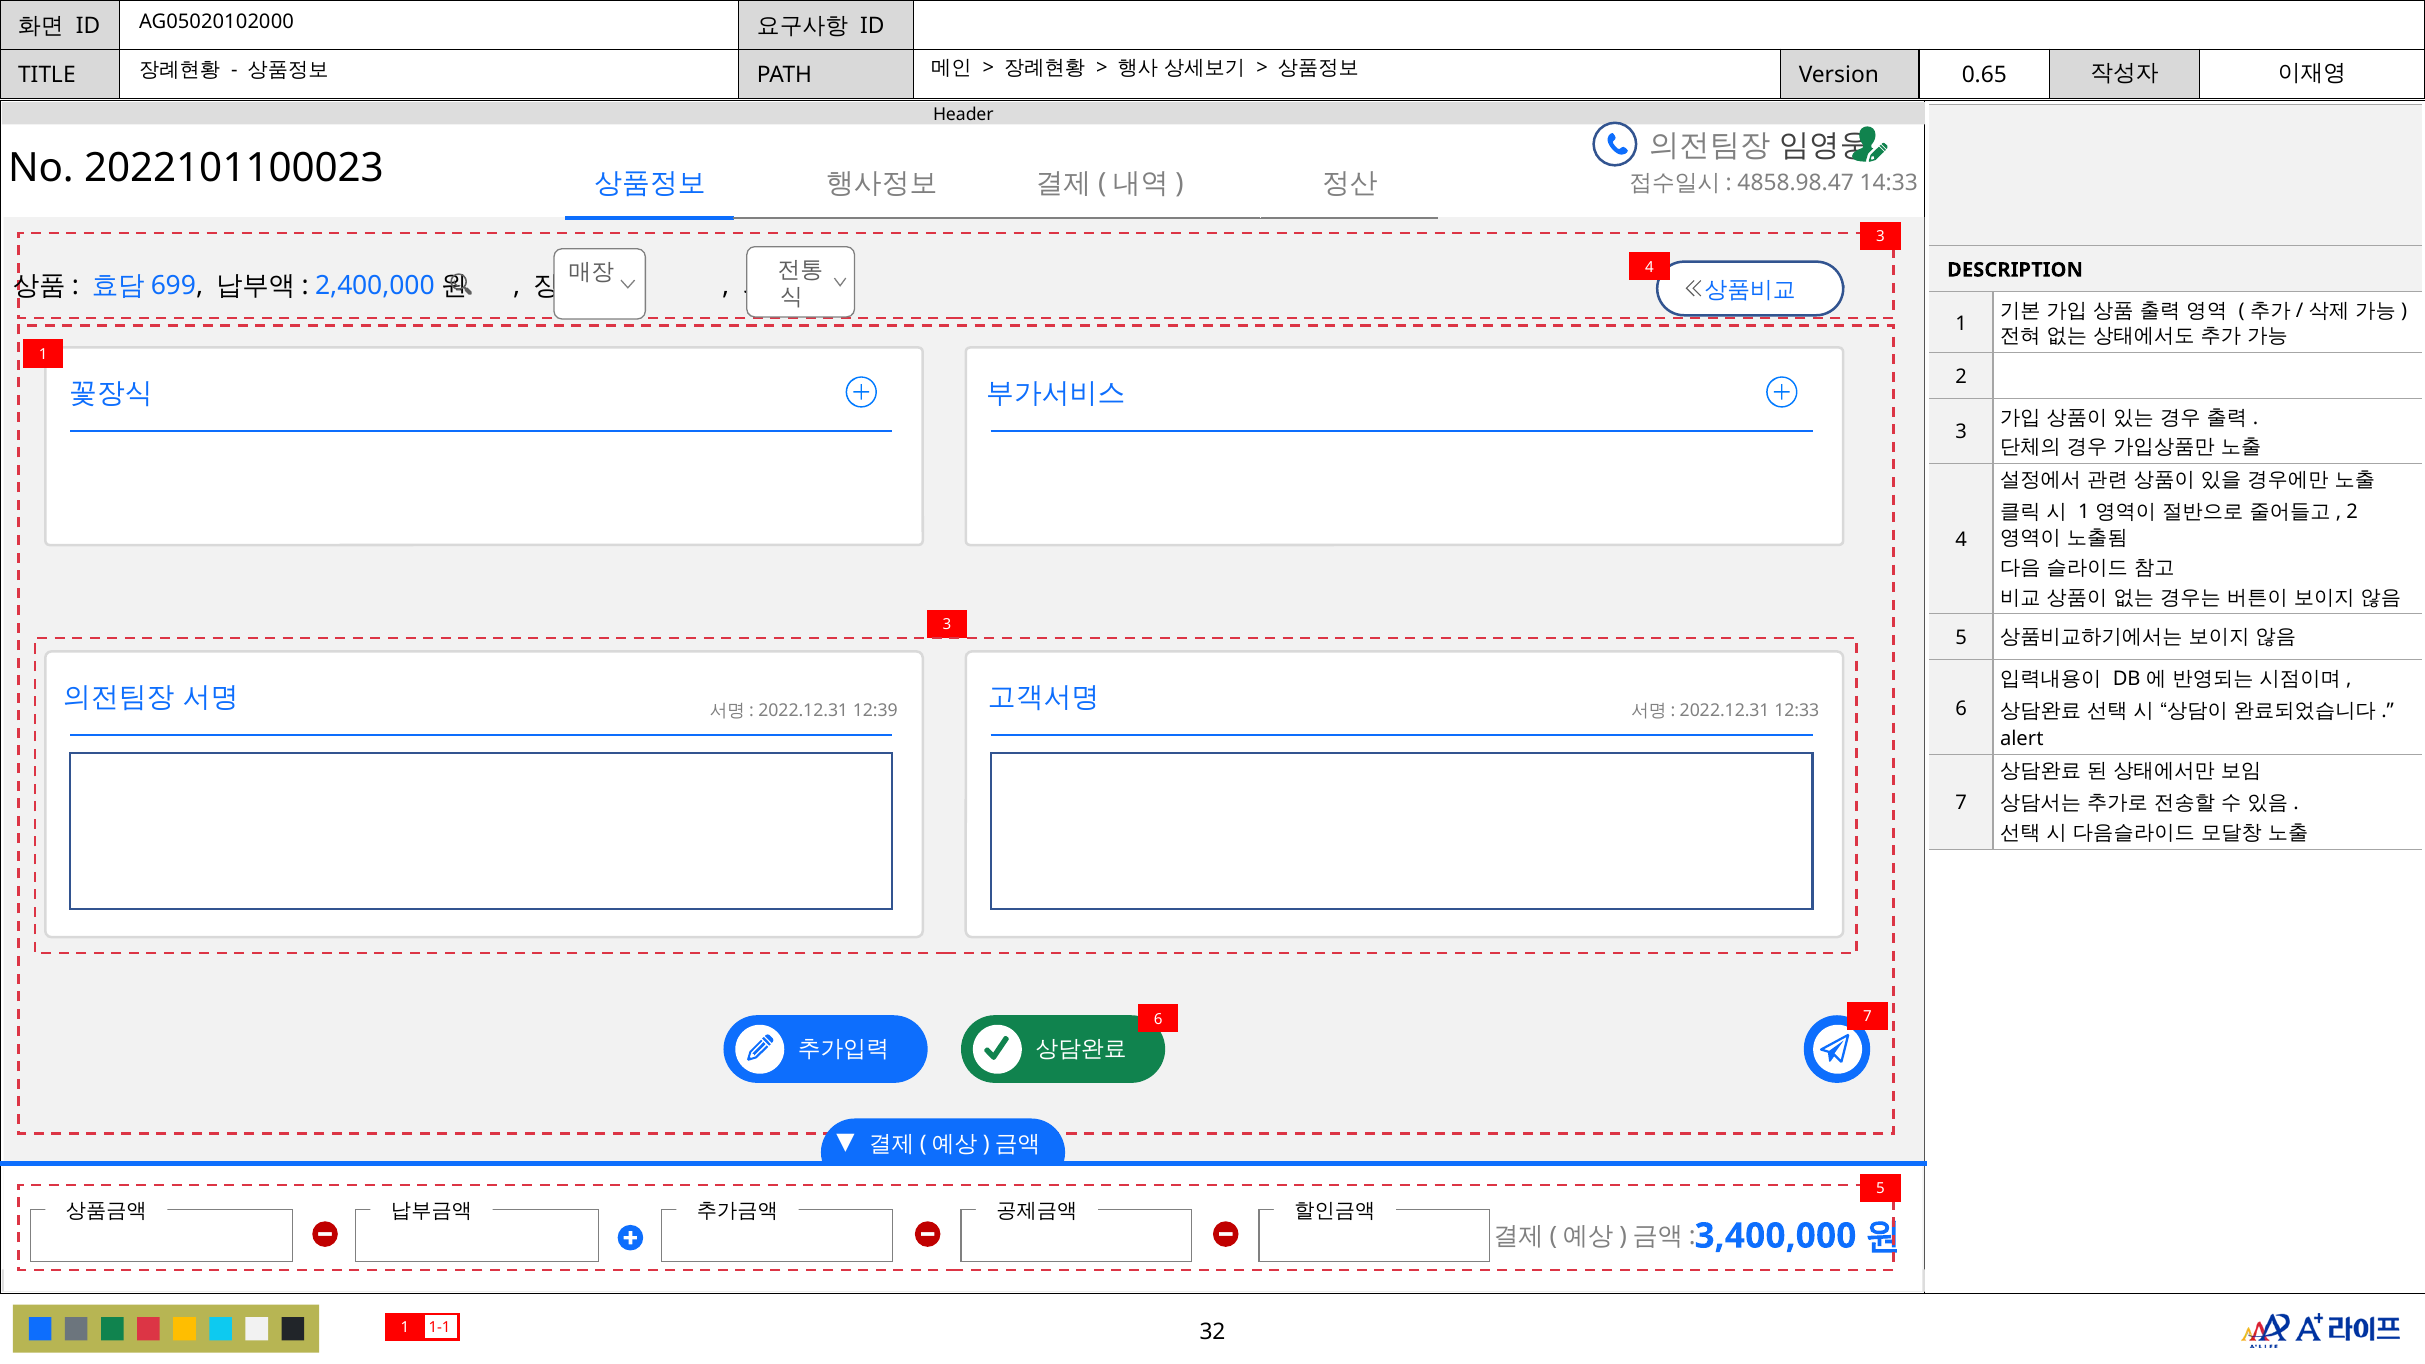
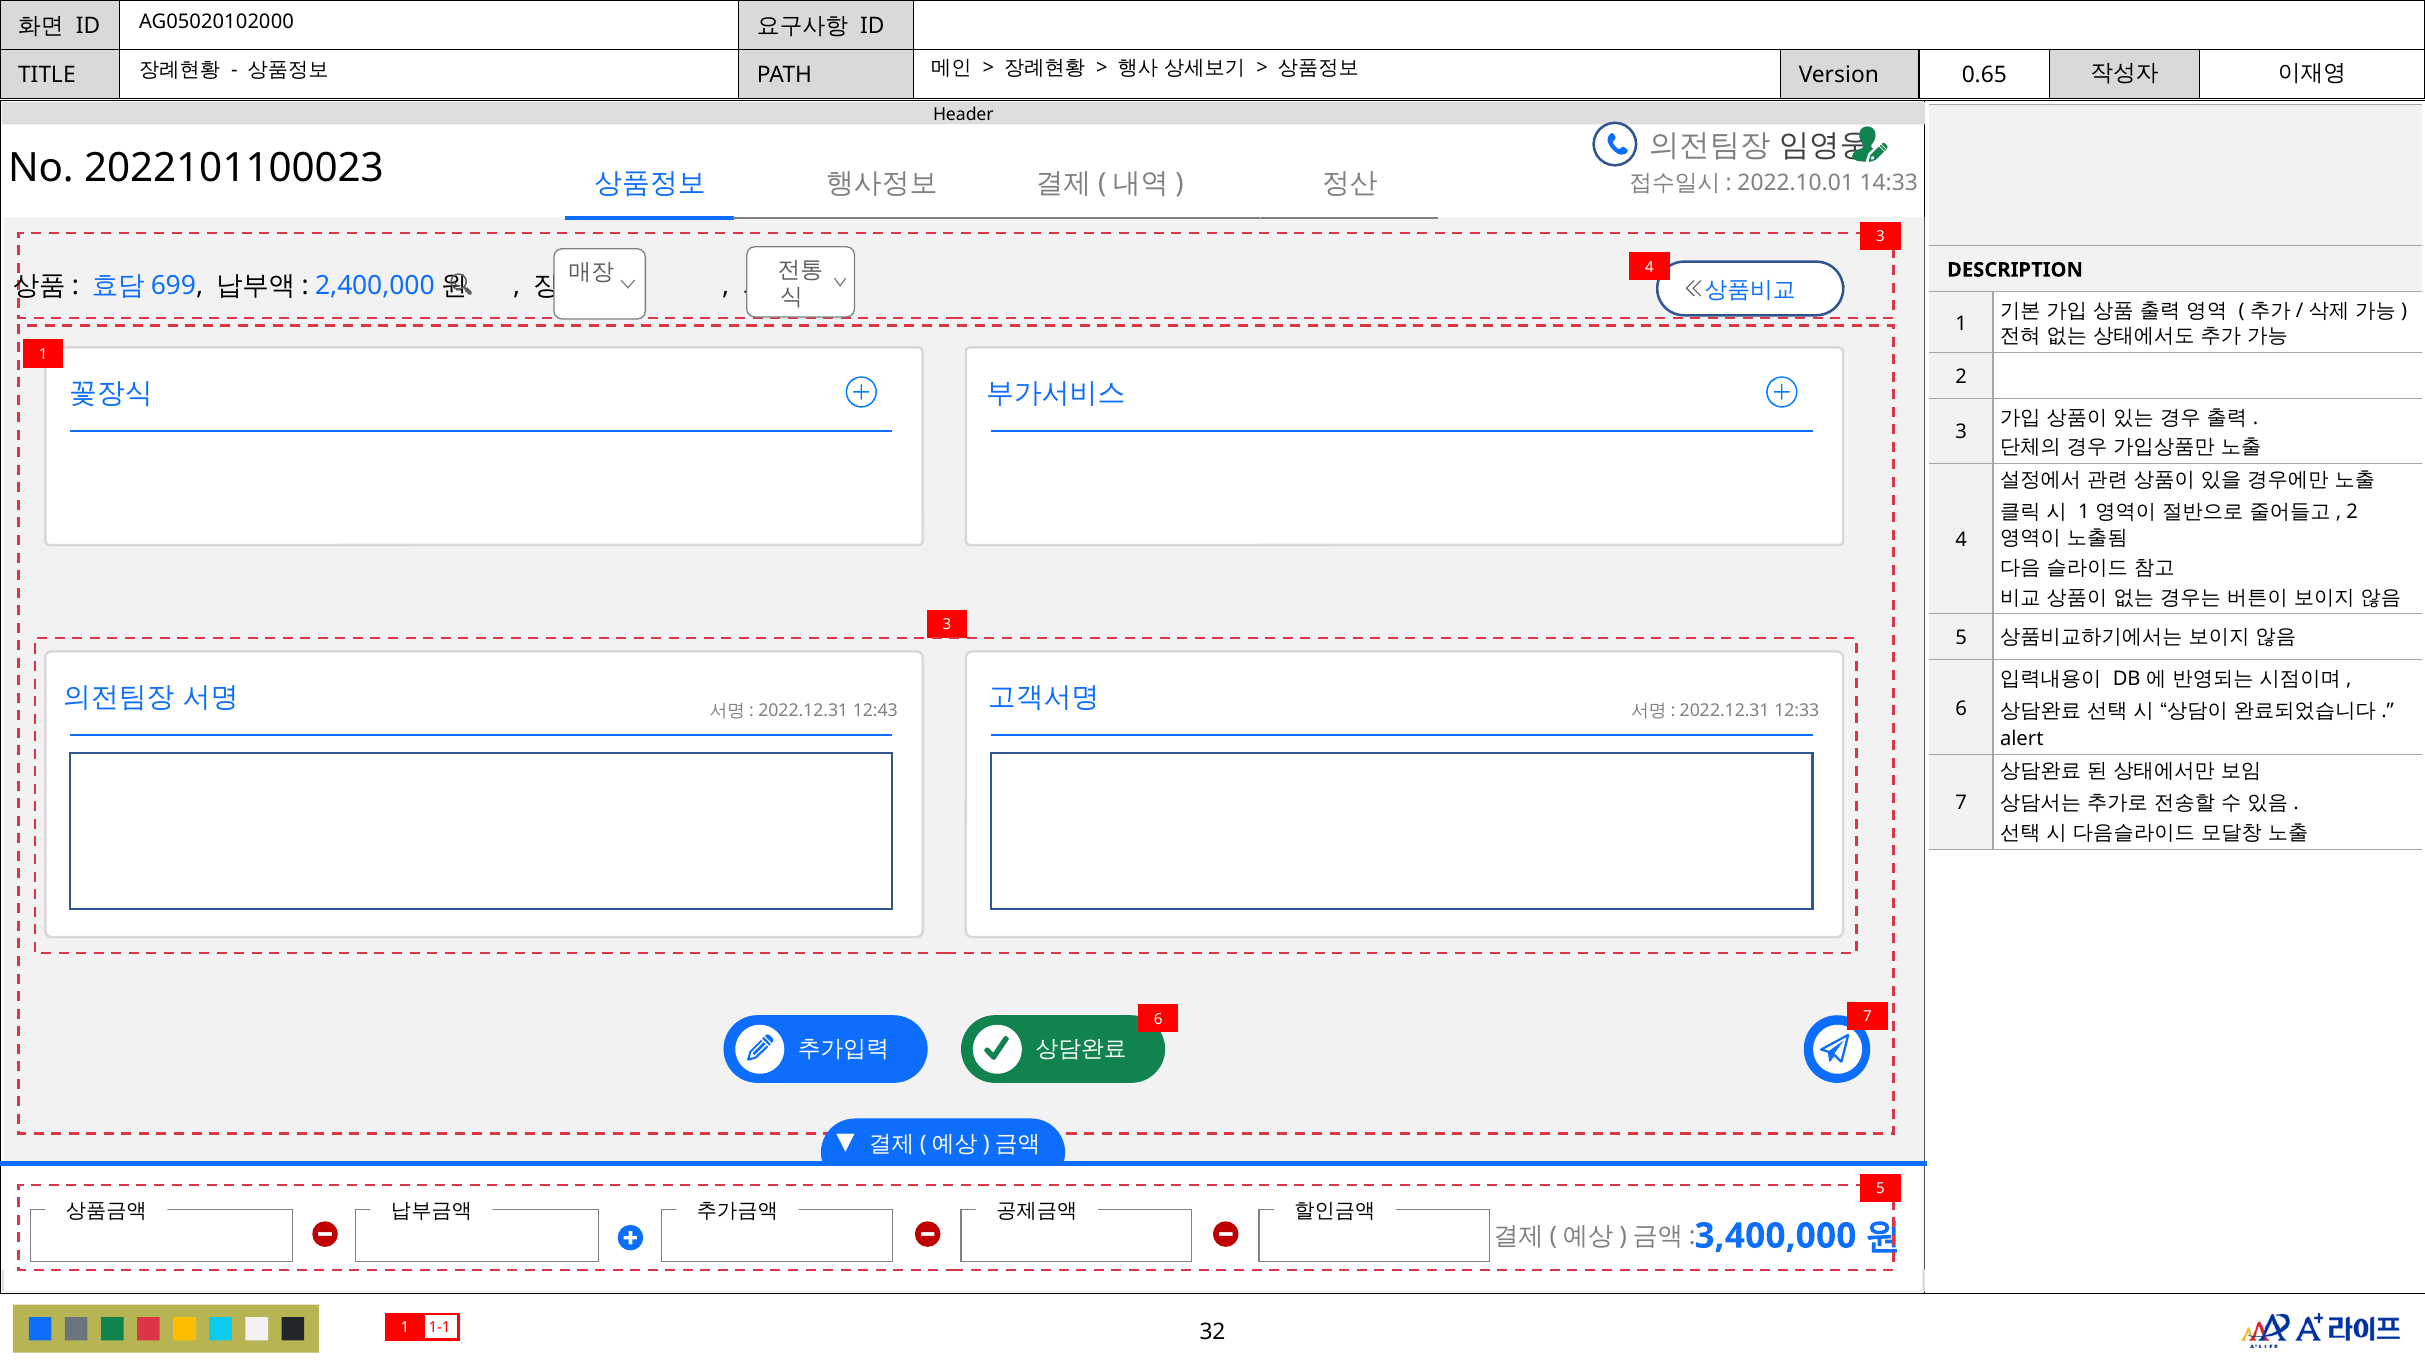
4858.98.47: 4858.98.47 -> 2022.10.01
12:39: 12:39 -> 12:43
